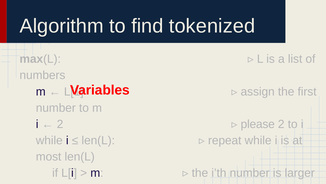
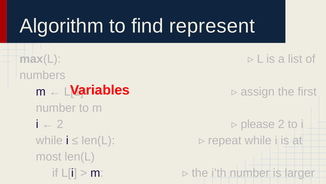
tokenized: tokenized -> represent
